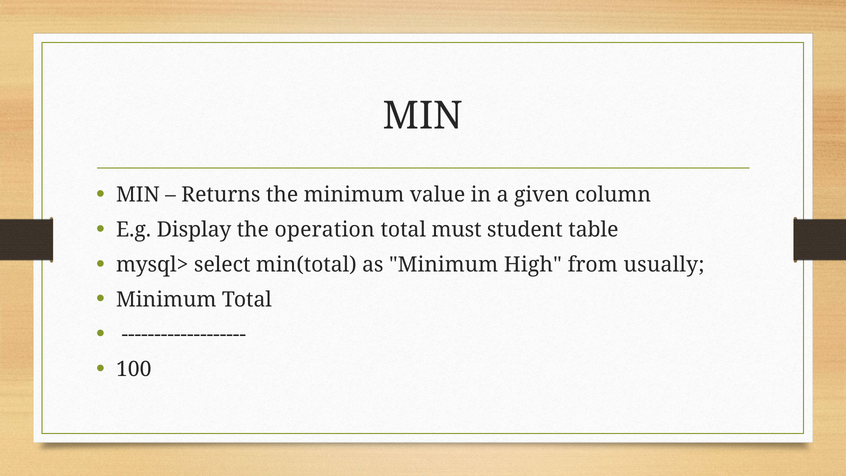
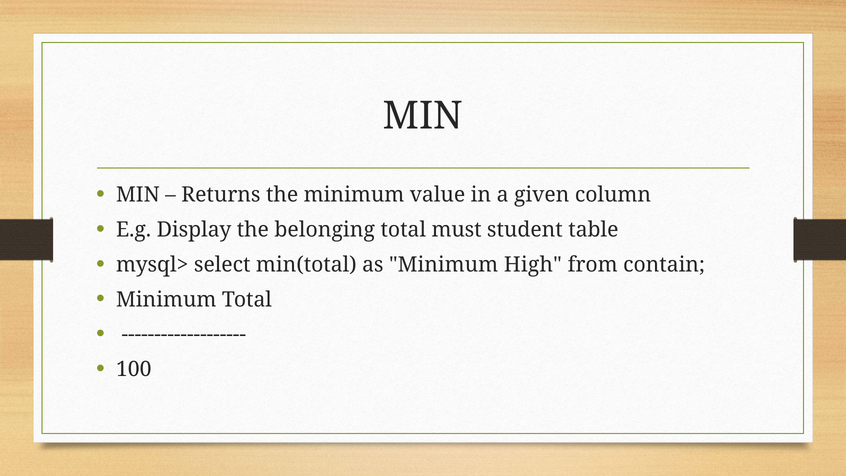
operation: operation -> belonging
usually: usually -> contain
